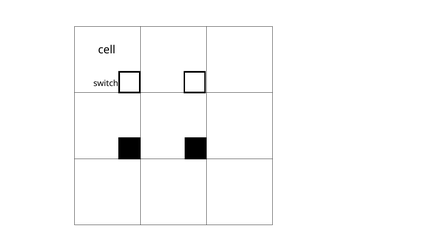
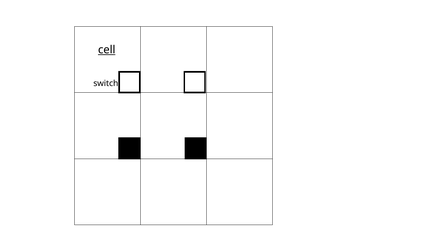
cell underline: none -> present
